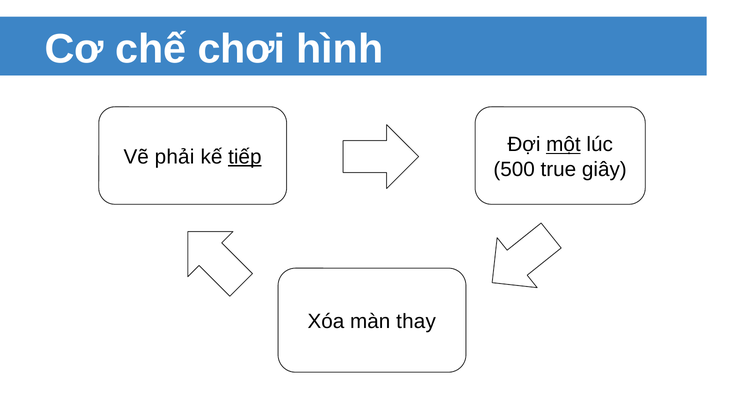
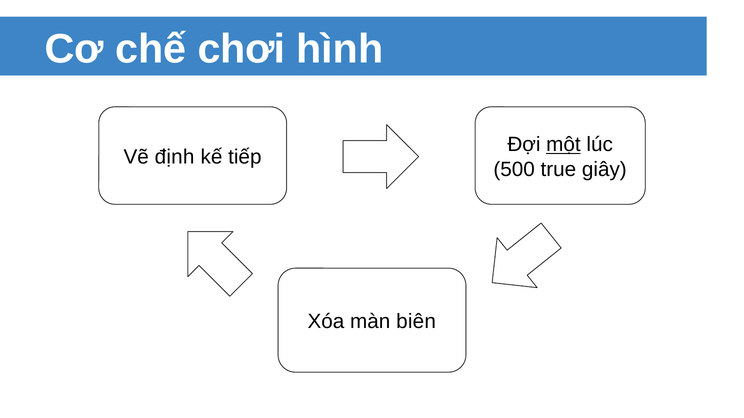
phải: phải -> định
tiếp underline: present -> none
thay: thay -> biên
